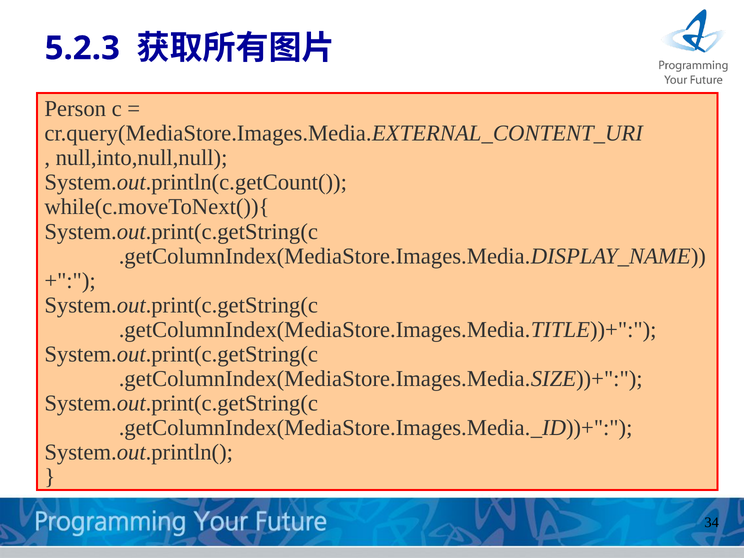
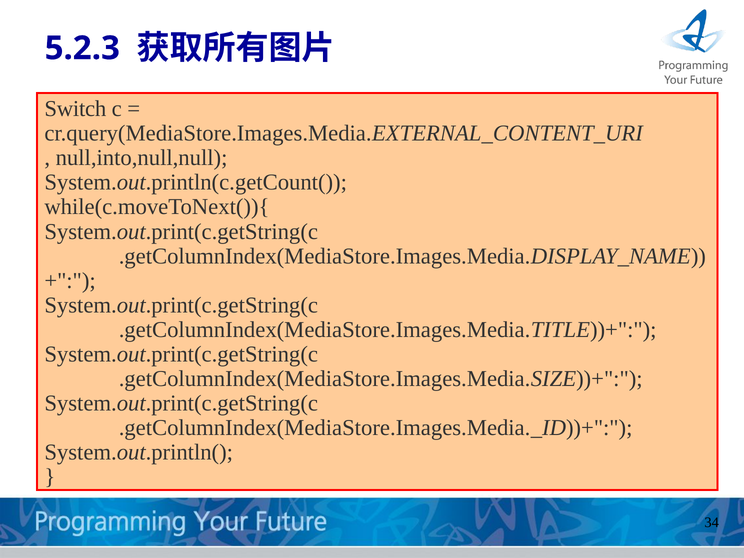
Person: Person -> Switch
